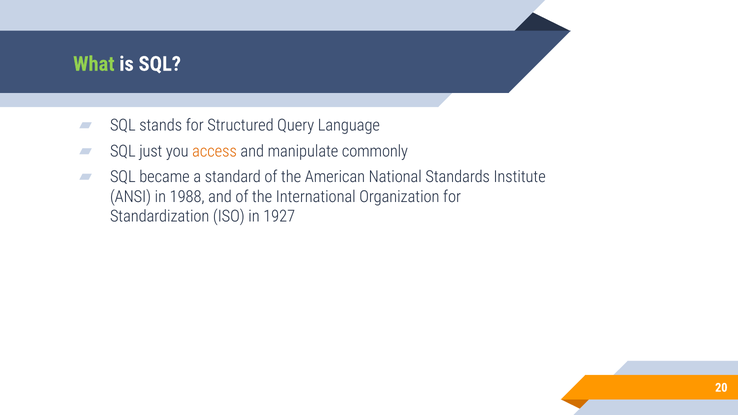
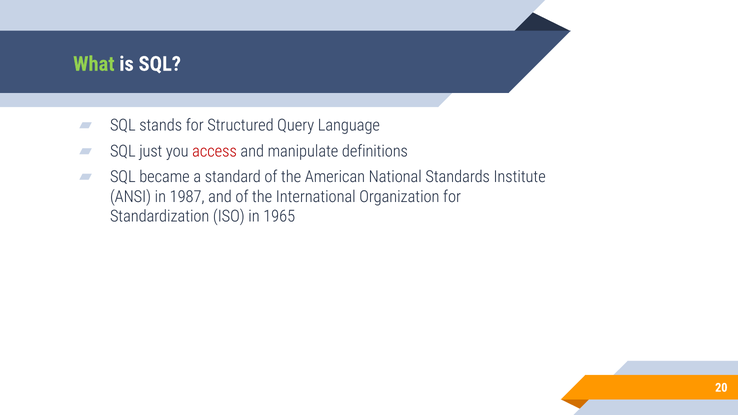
access colour: orange -> red
commonly: commonly -> definitions
1988: 1988 -> 1987
1927: 1927 -> 1965
